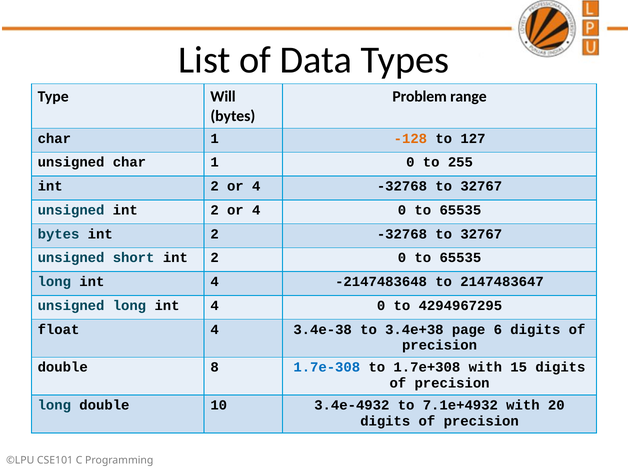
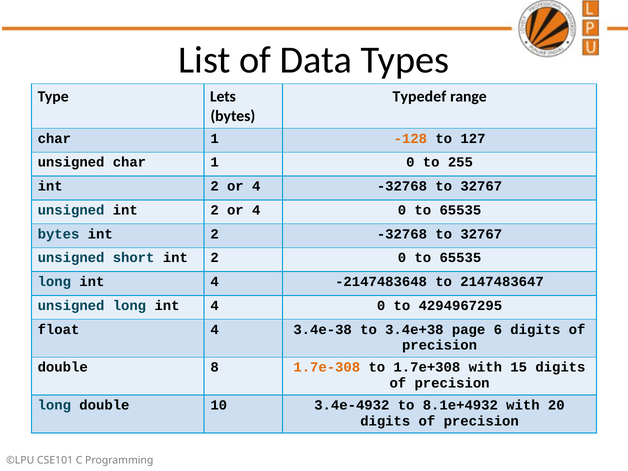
Will: Will -> Lets
Problem: Problem -> Typedef
1.7e-308 colour: blue -> orange
7.1e+4932: 7.1e+4932 -> 8.1e+4932
